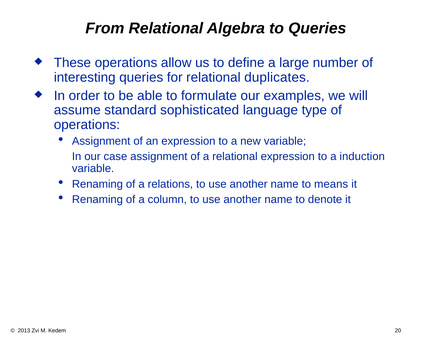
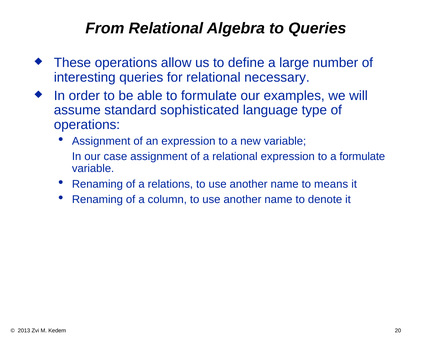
duplicates: duplicates -> necessary
a induction: induction -> formulate
